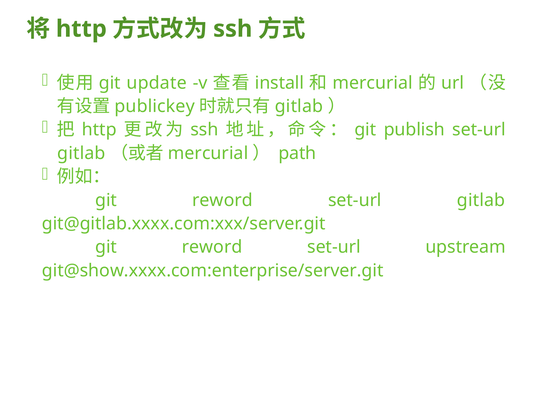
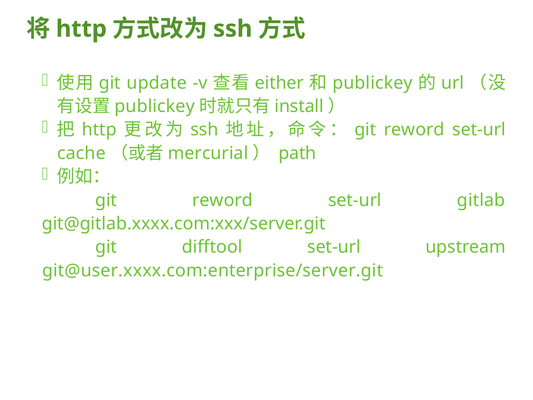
install: install -> either
mercurial at (373, 83): mercurial -> publickey
gitlab at (299, 106): gitlab -> install
publish at (414, 130): publish -> reword
gitlab at (81, 153): gitlab -> cache
reword at (212, 247): reword -> difftool
git@show.xxxx.com:enterprise/server.git: git@show.xxxx.com:enterprise/server.git -> git@user.xxxx.com:enterprise/server.git
